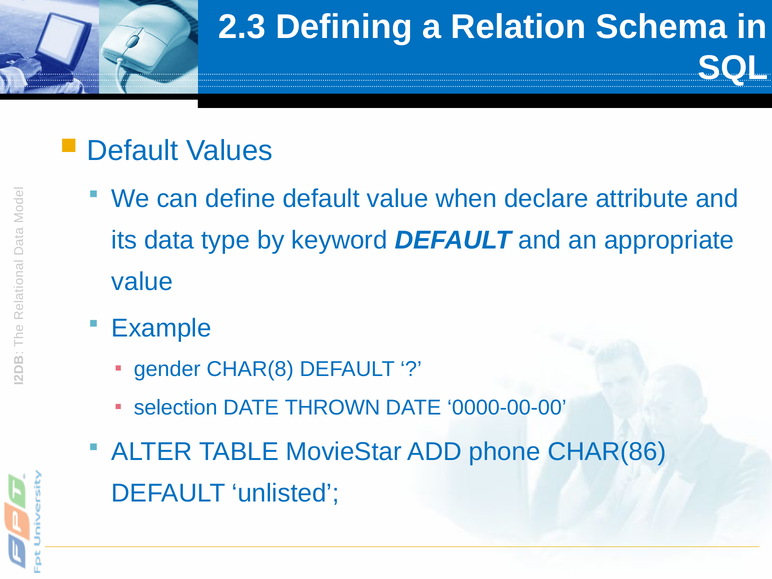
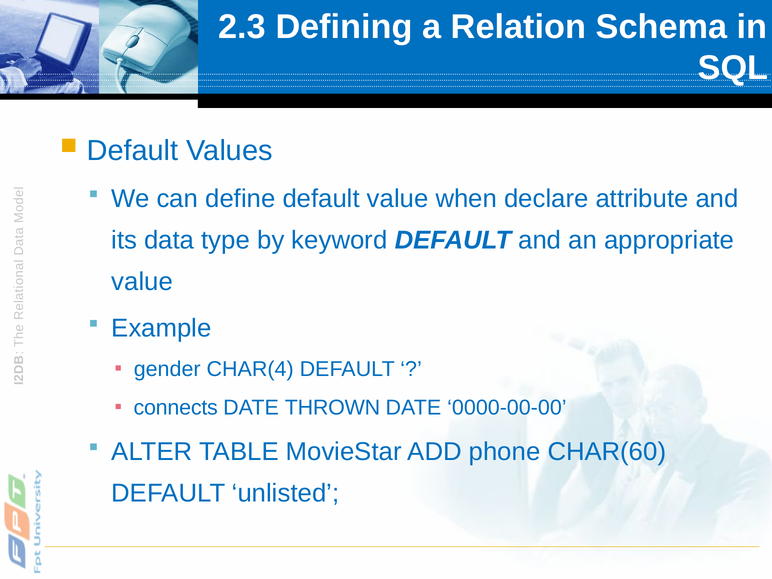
CHAR(8: CHAR(8 -> CHAR(4
selection: selection -> connects
CHAR(86: CHAR(86 -> CHAR(60
